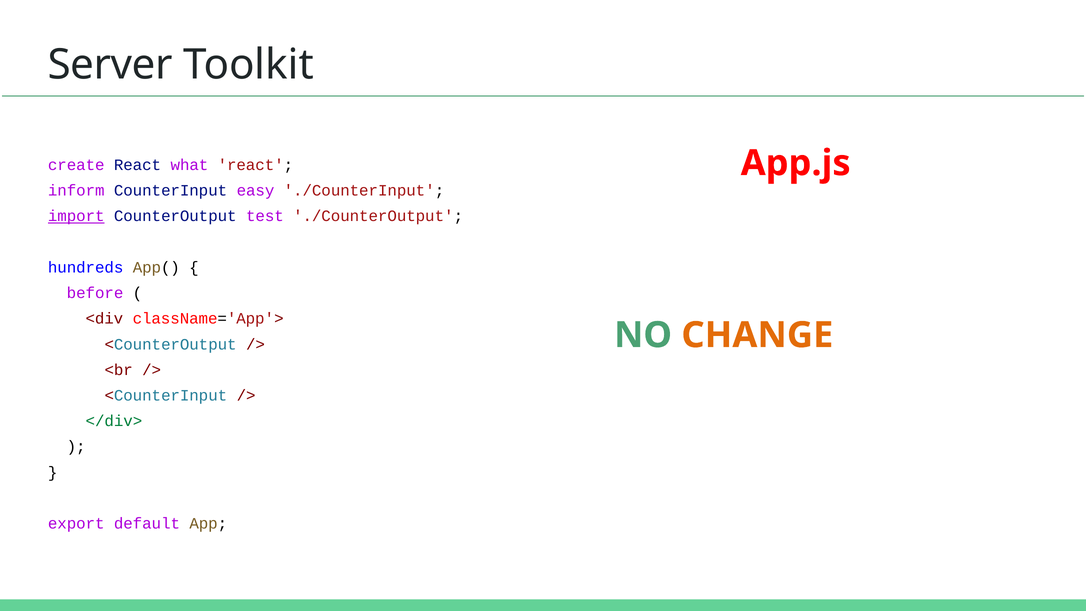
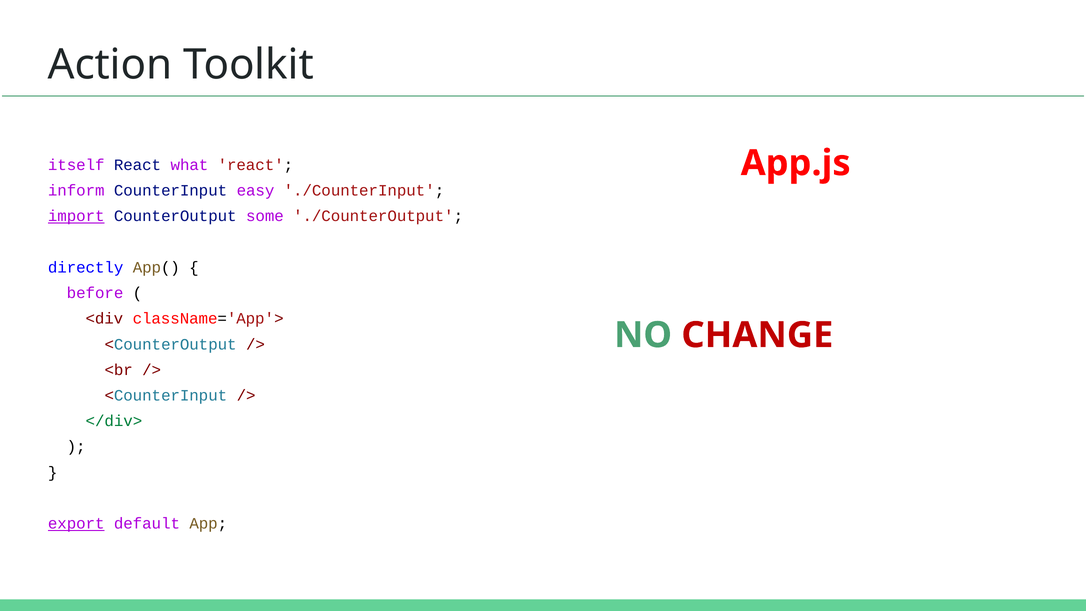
Server: Server -> Action
create: create -> itself
test: test -> some
hundreds: hundreds -> directly
CHANGE colour: orange -> red
export underline: none -> present
